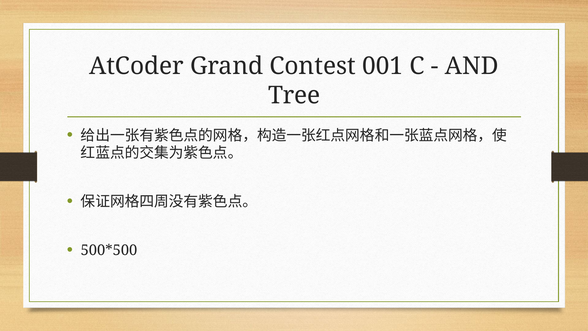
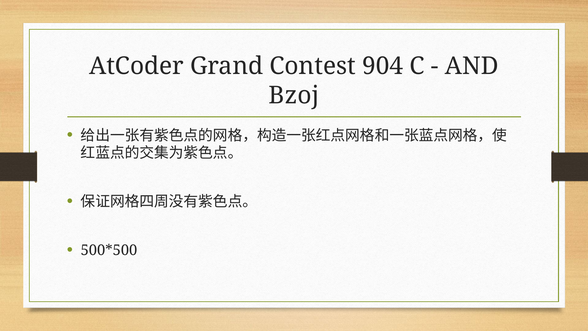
001: 001 -> 904
Tree: Tree -> Bzoj
